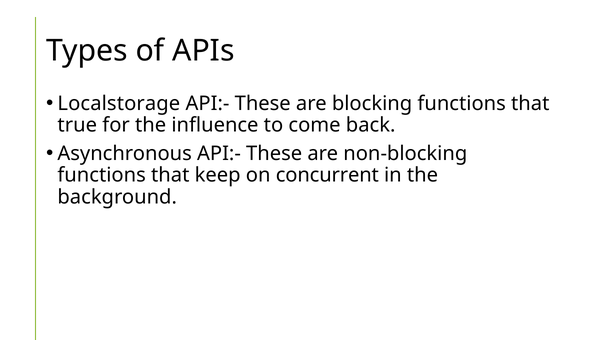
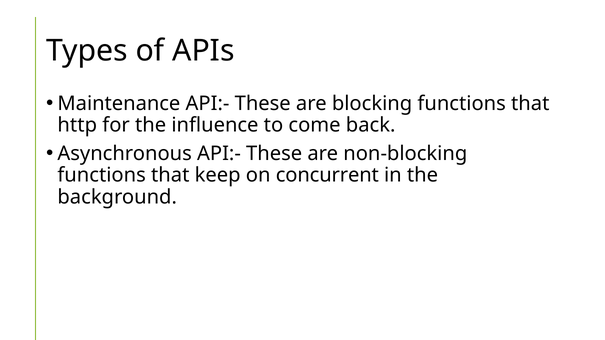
Localstorage: Localstorage -> Maintenance
true: true -> http
